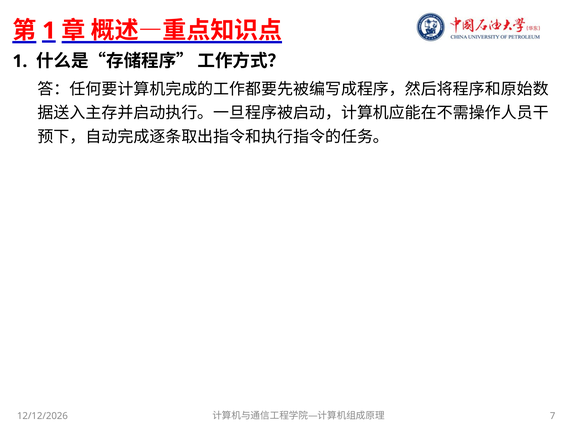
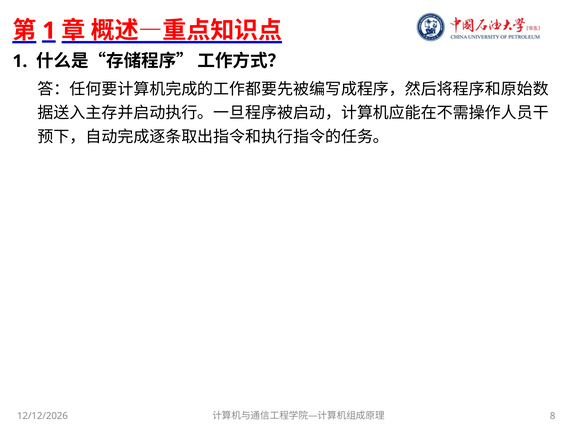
7: 7 -> 8
